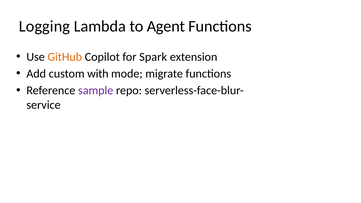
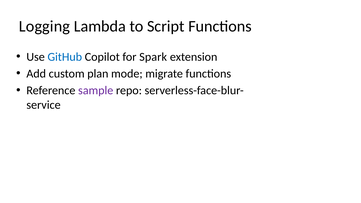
Agent: Agent -> Script
GitHub colour: orange -> blue
with: with -> plan
